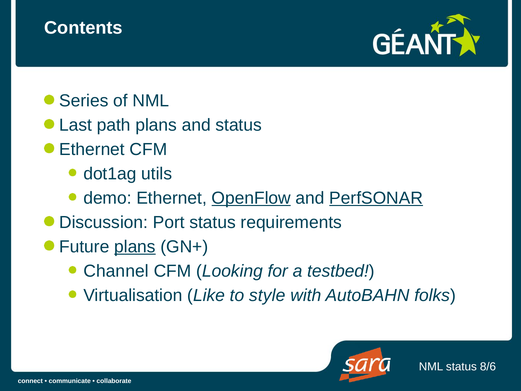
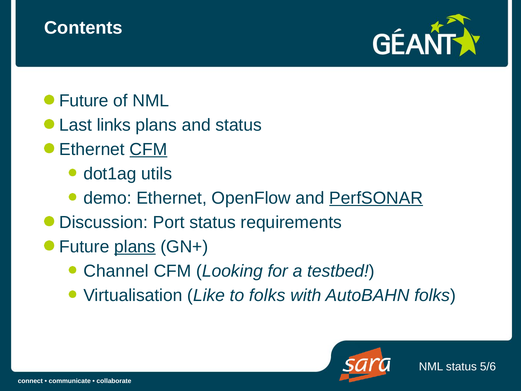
Series at (84, 101): Series -> Future
path: path -> links
CFM at (148, 149) underline: none -> present
OpenFlow underline: present -> none
to style: style -> folks
8/6: 8/6 -> 5/6
